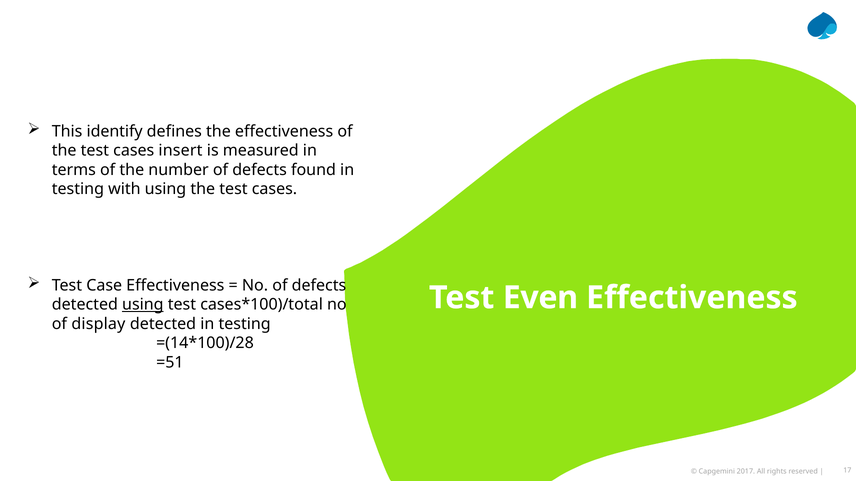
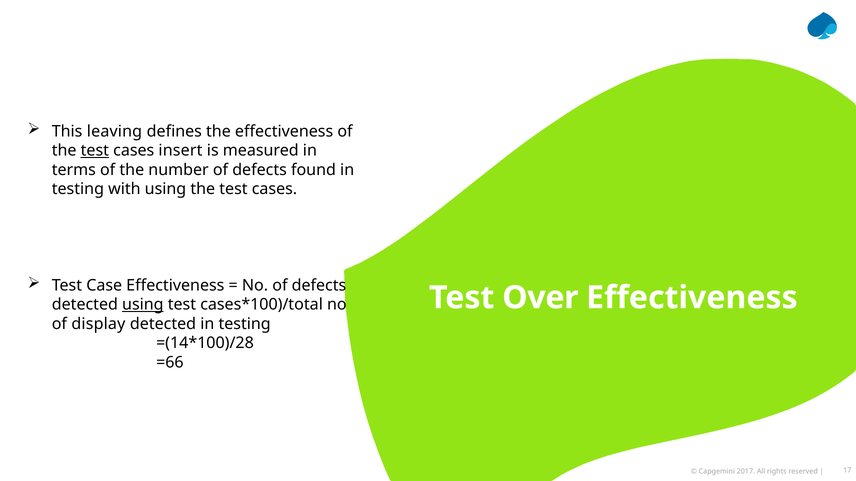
identify: identify -> leaving
test at (95, 151) underline: none -> present
Even: Even -> Over
=51: =51 -> =66
